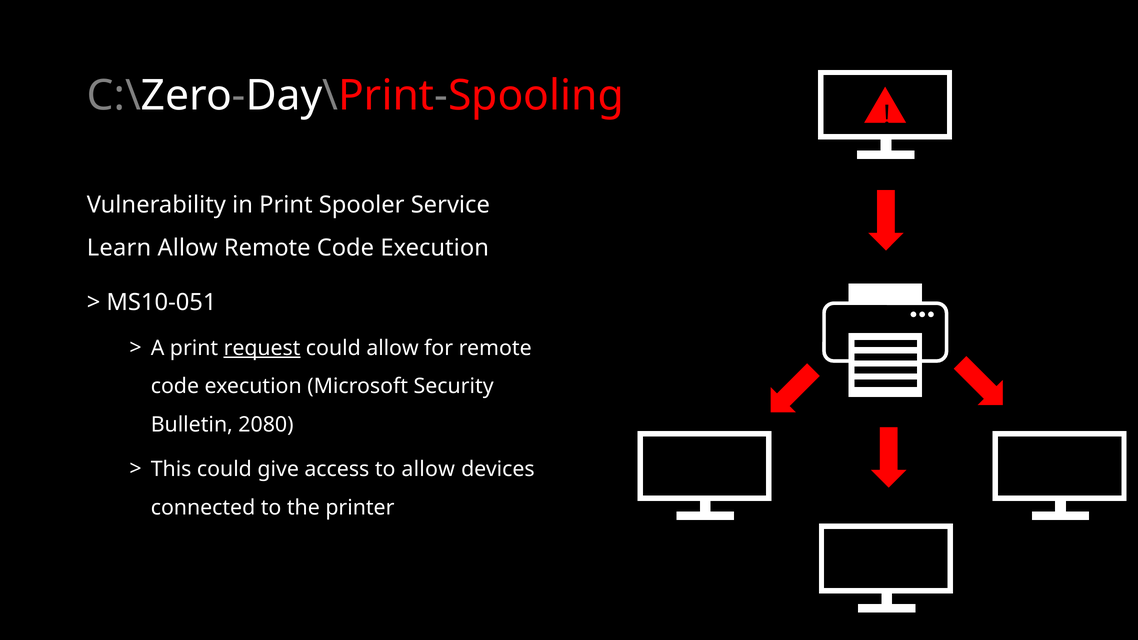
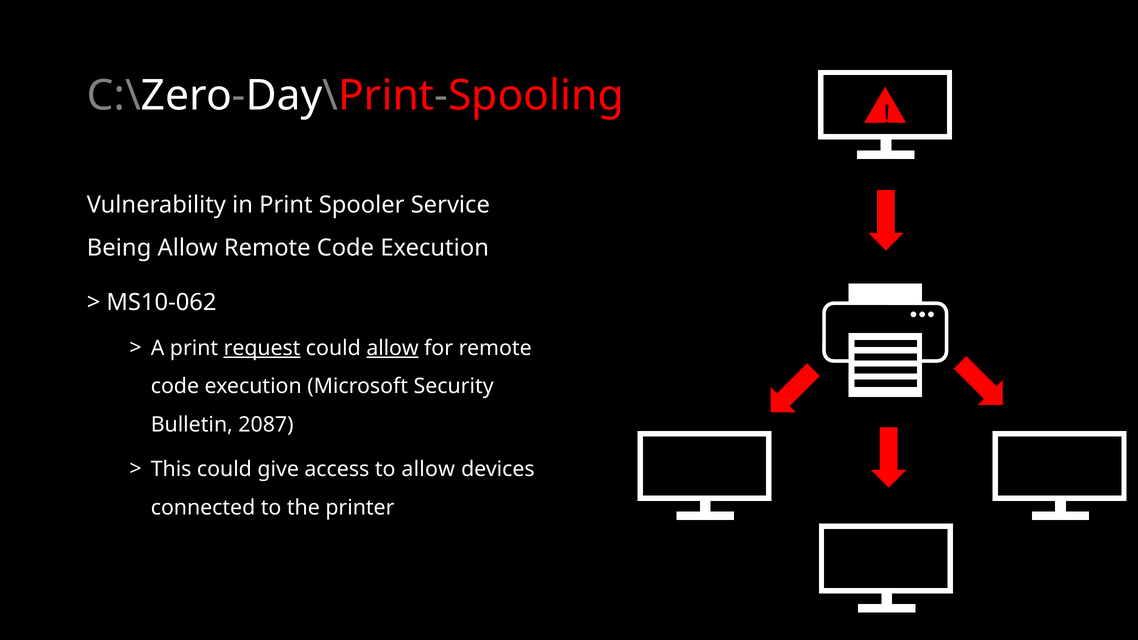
Learn: Learn -> Being
MS10-051: MS10-051 -> MS10-062
allow at (393, 348) underline: none -> present
2080: 2080 -> 2087
